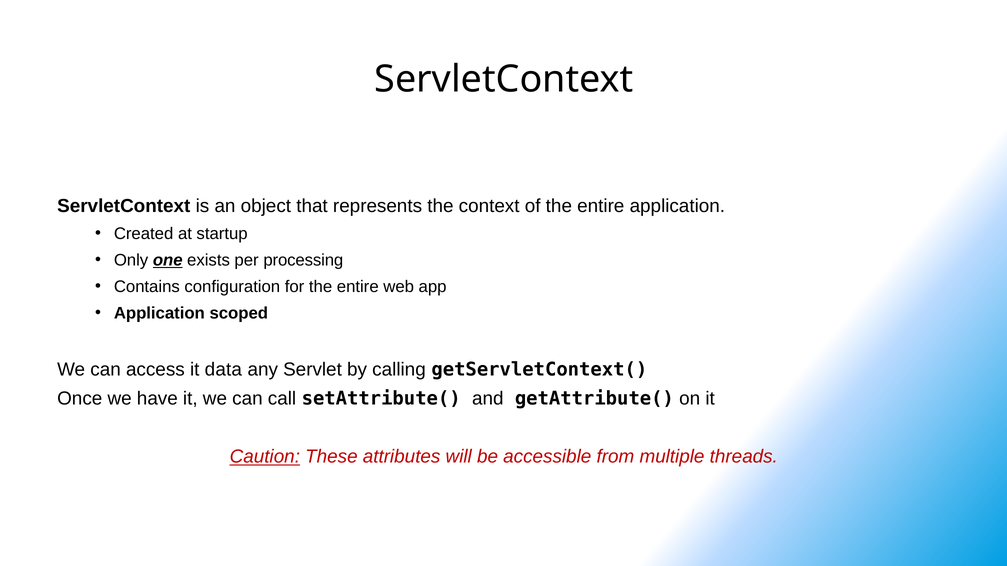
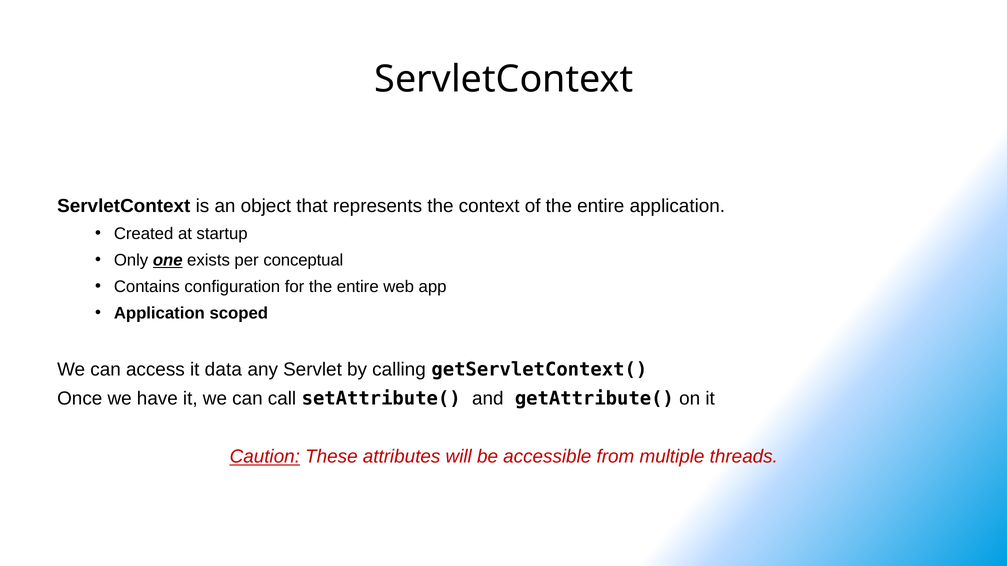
processing: processing -> conceptual
